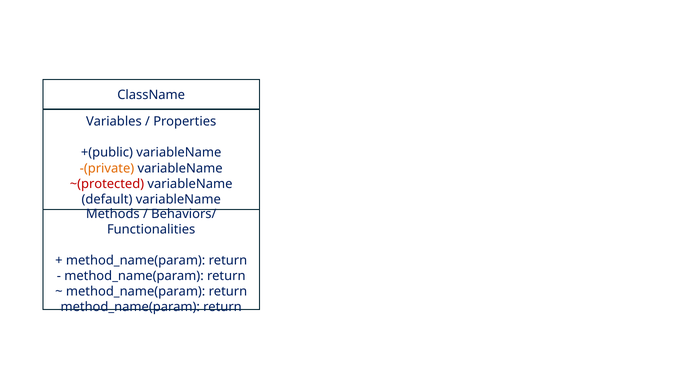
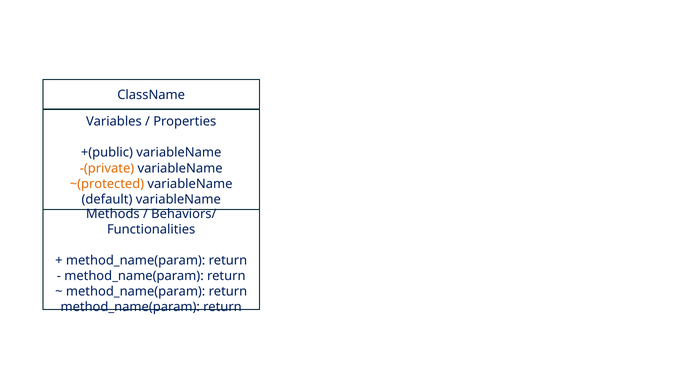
~(protected colour: red -> orange
